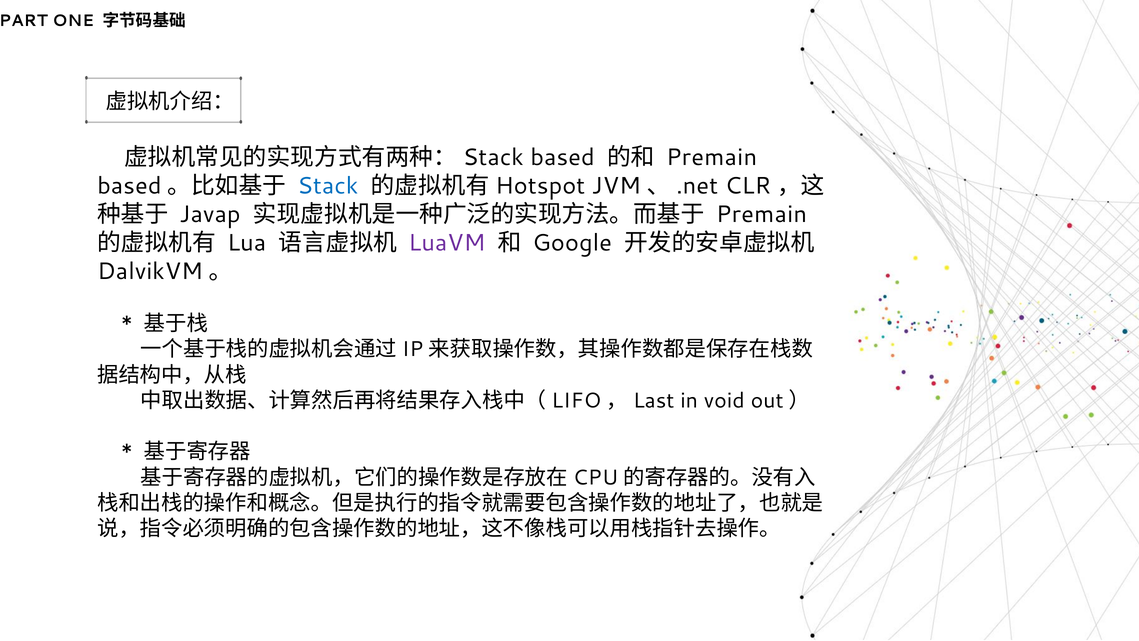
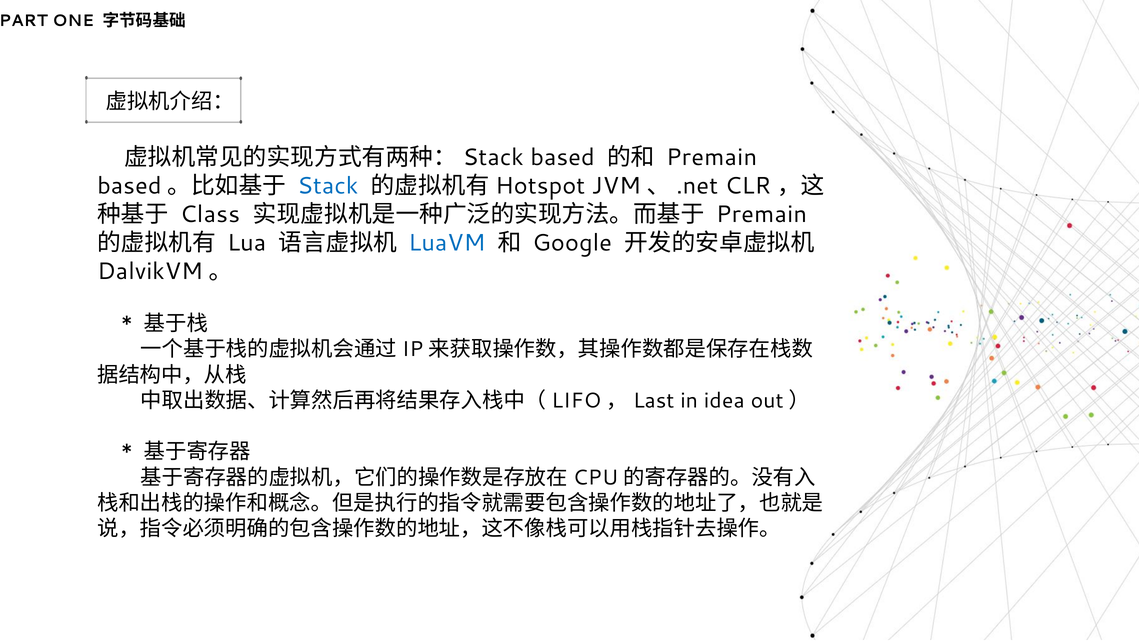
Javap: Javap -> Class
LuaVM colour: purple -> blue
void: void -> idea
